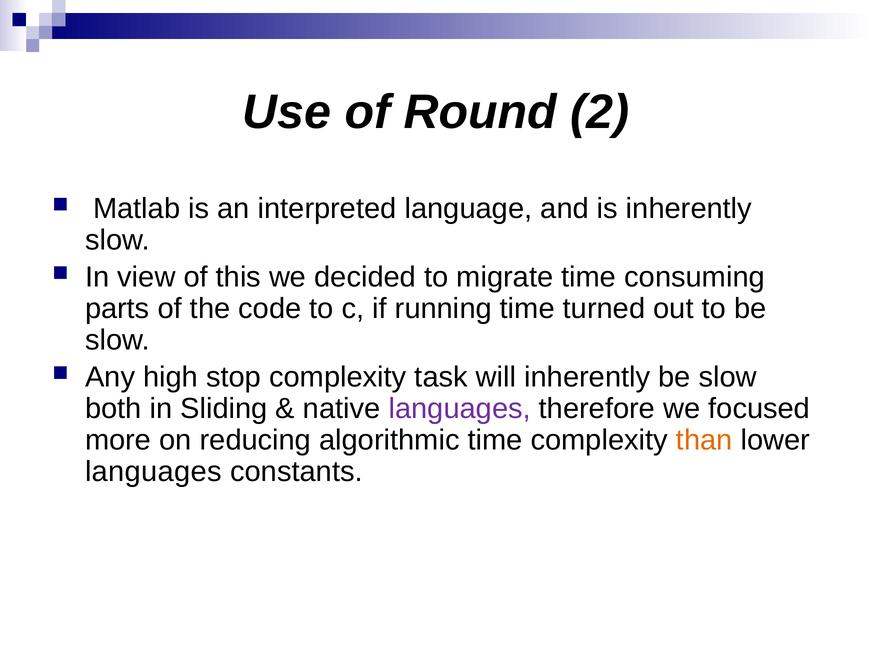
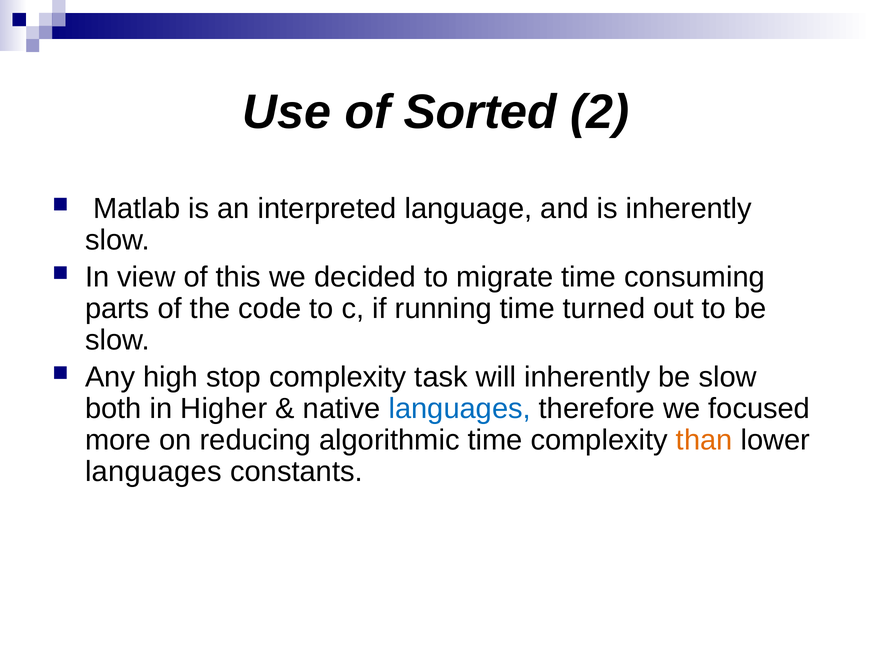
Round: Round -> Sorted
Sliding: Sliding -> Higher
languages at (460, 409) colour: purple -> blue
